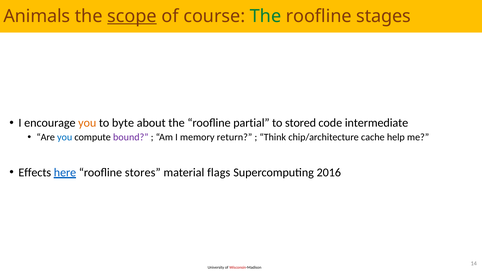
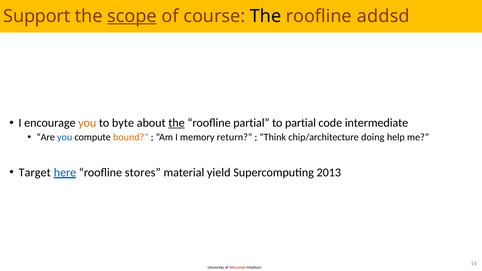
Animals: Animals -> Support
The at (266, 16) colour: green -> black
stages: stages -> addsd
the at (177, 123) underline: none -> present
to stored: stored -> partial
bound colour: purple -> orange
cache: cache -> doing
Effects: Effects -> Target
flags: flags -> yield
2016: 2016 -> 2013
